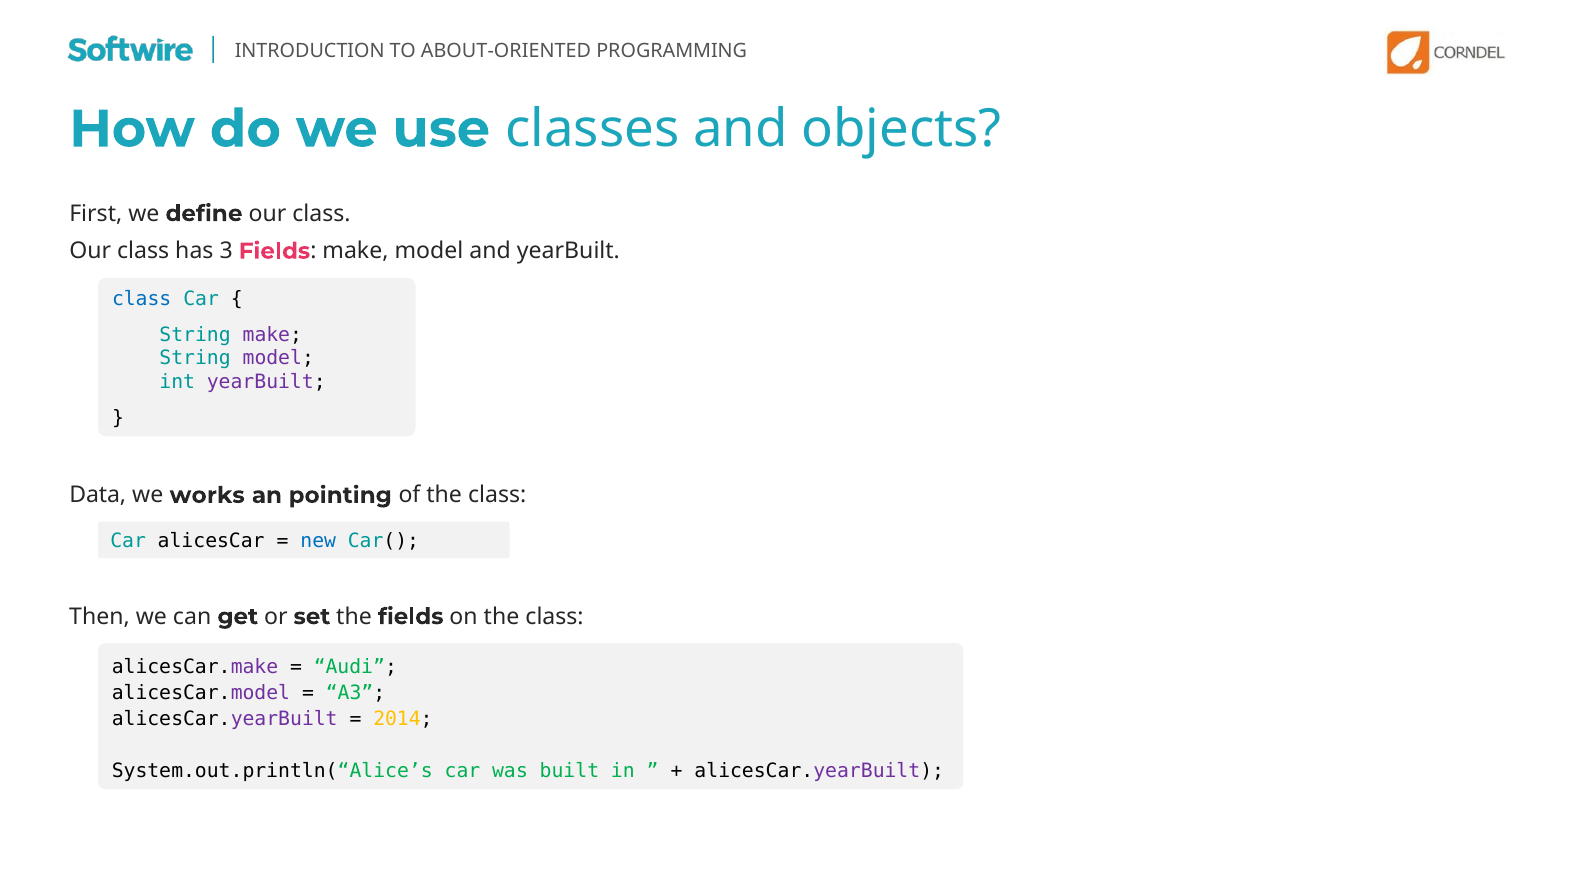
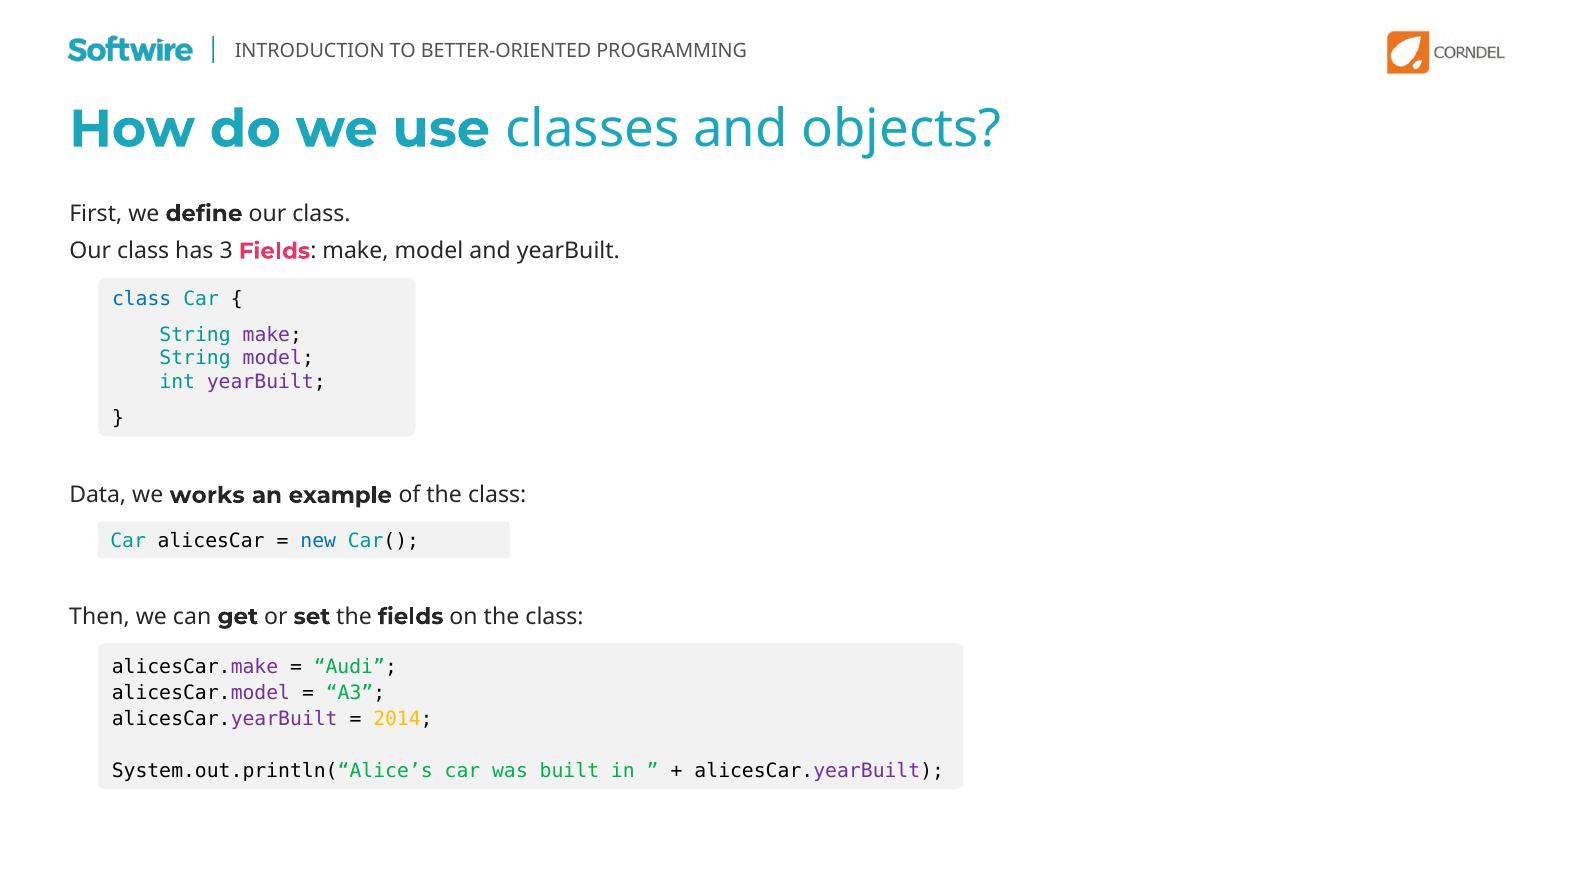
ABOUT-ORIENTED: ABOUT-ORIENTED -> BETTER-ORIENTED
pointing: pointing -> example
